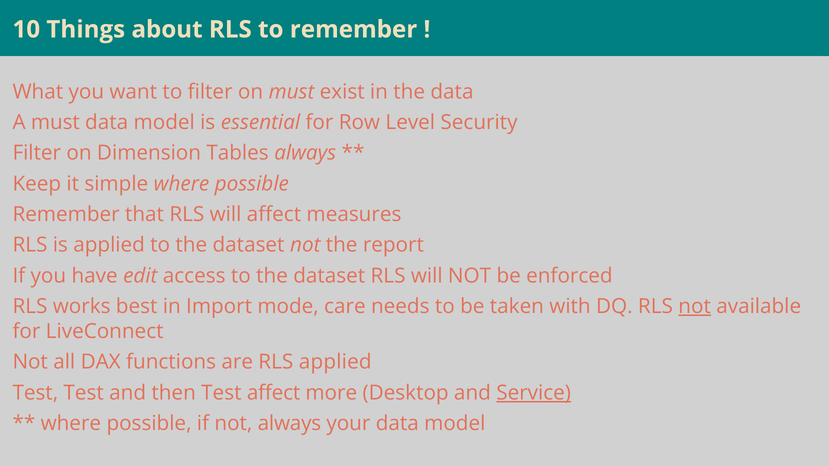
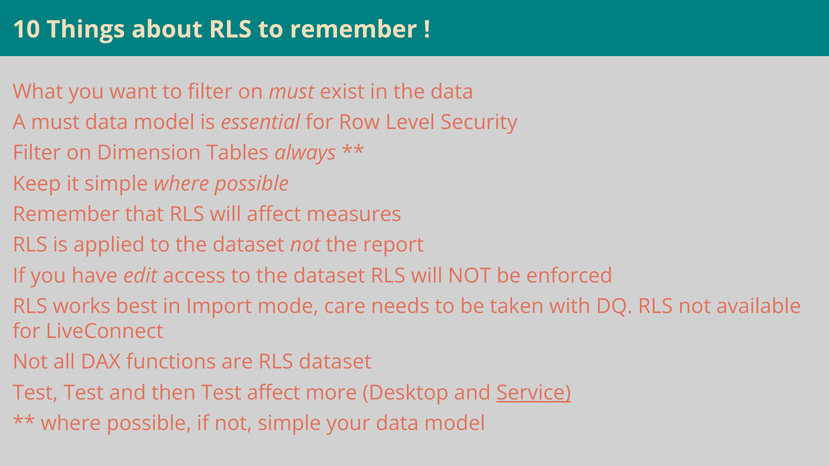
not at (695, 307) underline: present -> none
RLS applied: applied -> dataset
not always: always -> simple
